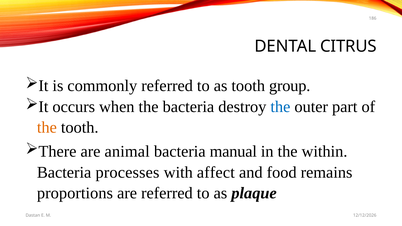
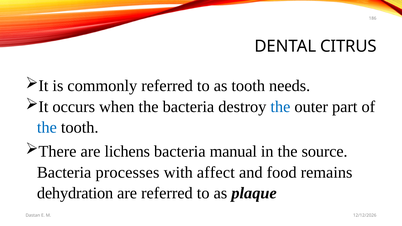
group: group -> needs
the at (47, 128) colour: orange -> blue
animal: animal -> lichens
within: within -> source
proportions: proportions -> dehydration
